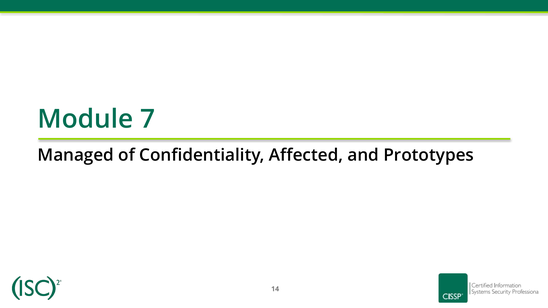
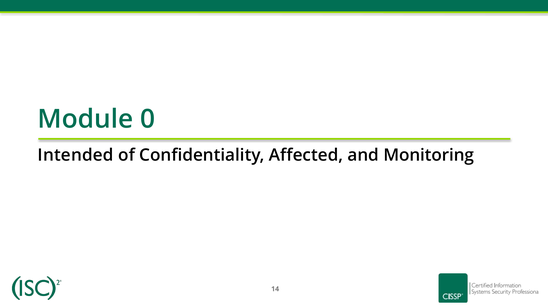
7: 7 -> 0
Managed: Managed -> Intended
Prototypes: Prototypes -> Monitoring
